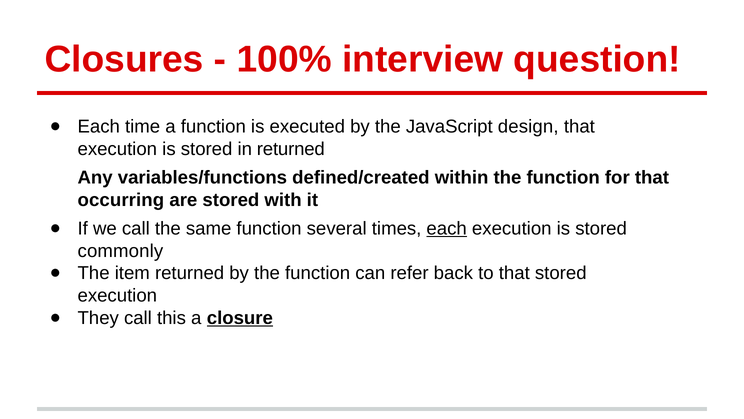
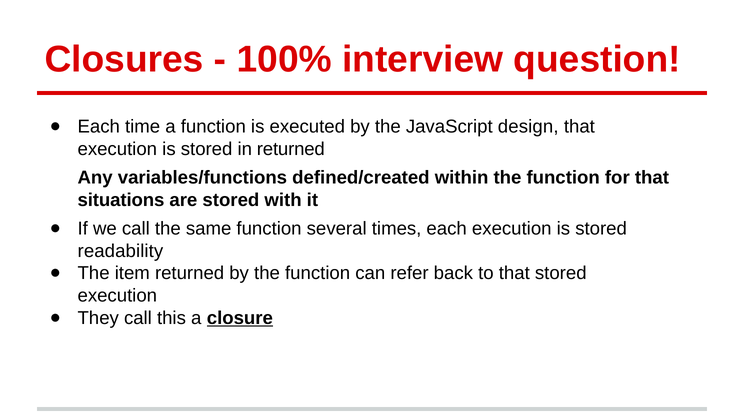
occurring: occurring -> situations
each at (447, 228) underline: present -> none
commonly: commonly -> readability
